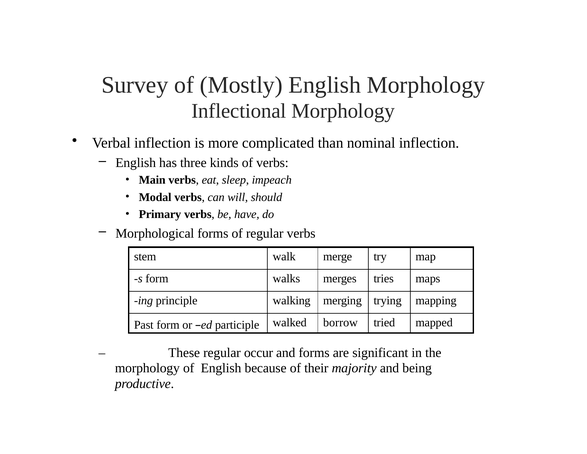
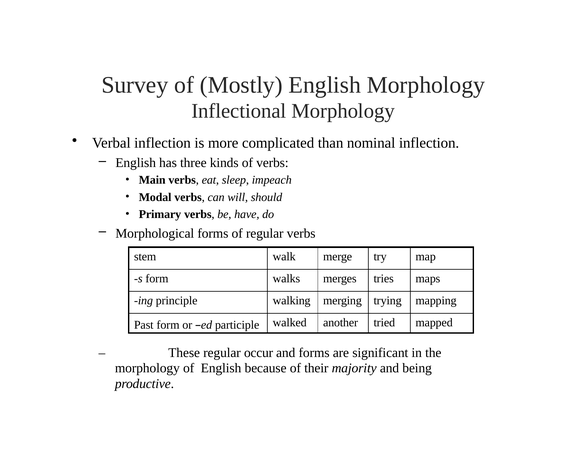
borrow: borrow -> another
